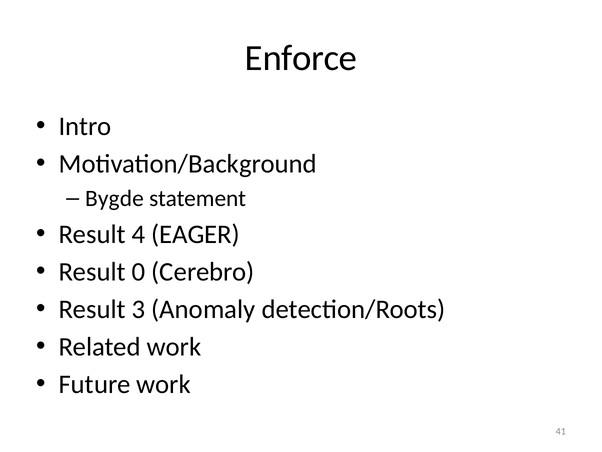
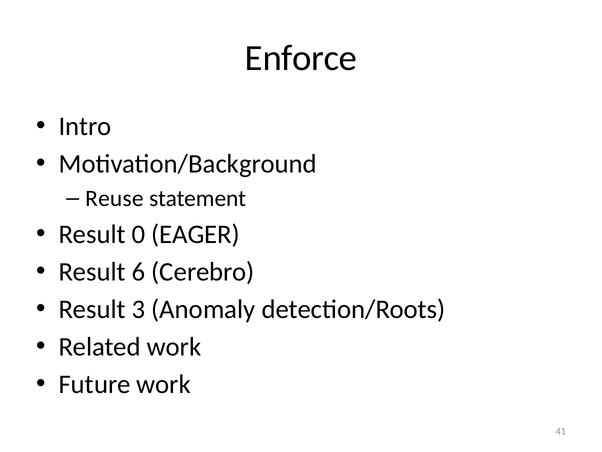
Bygde: Bygde -> Reuse
4: 4 -> 0
0: 0 -> 6
